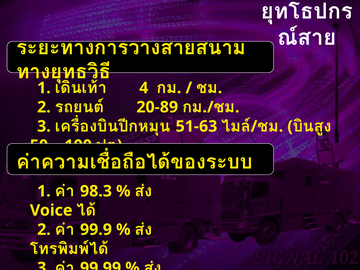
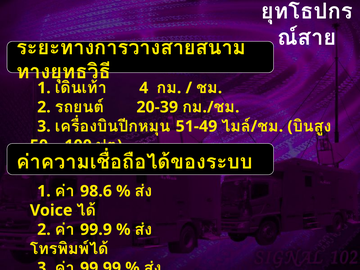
20-89: 20-89 -> 20-39
51-63: 51-63 -> 51-49
98.3: 98.3 -> 98.6
